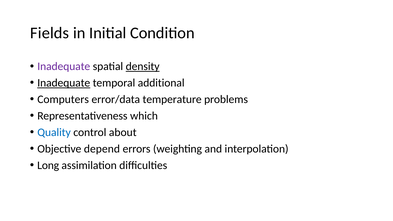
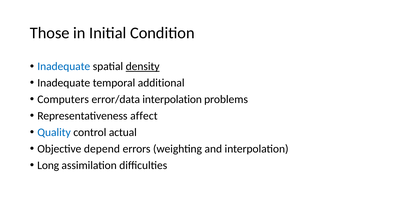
Fields: Fields -> Those
Inadequate at (64, 66) colour: purple -> blue
Inadequate at (64, 83) underline: present -> none
error/data temperature: temperature -> interpolation
which: which -> affect
about: about -> actual
